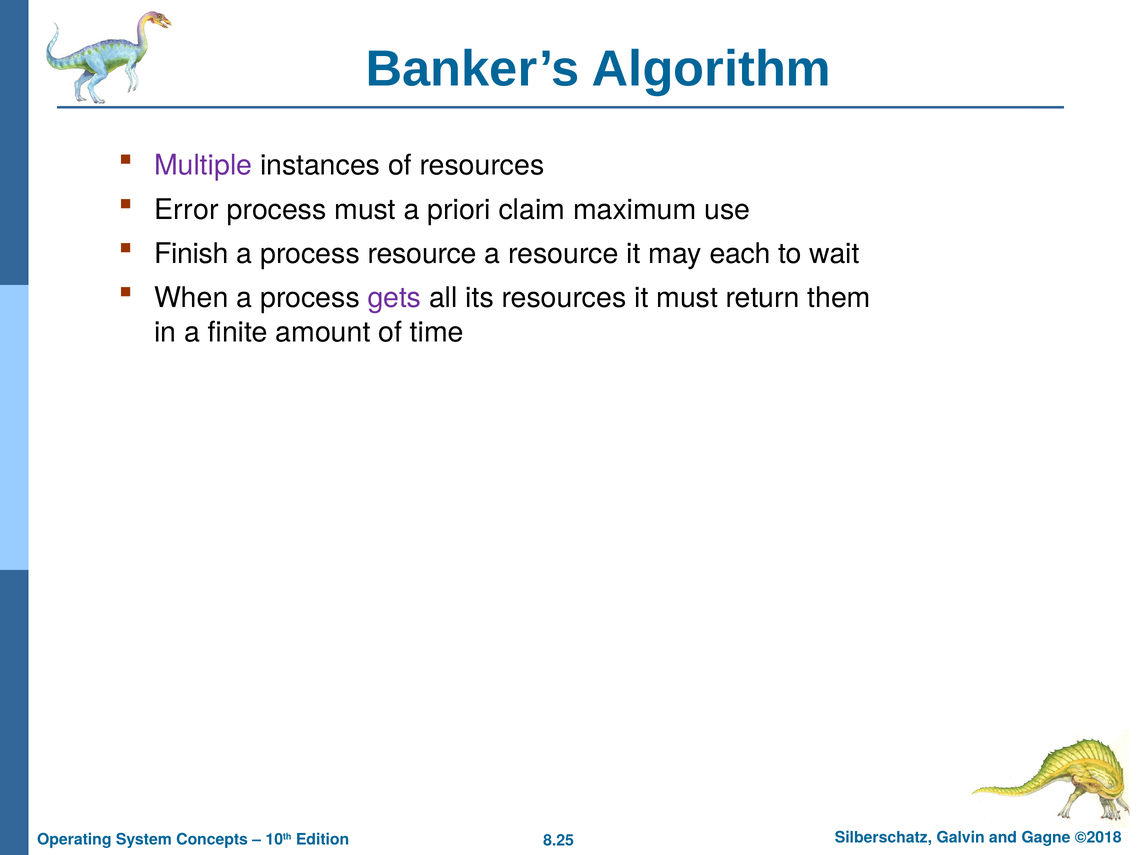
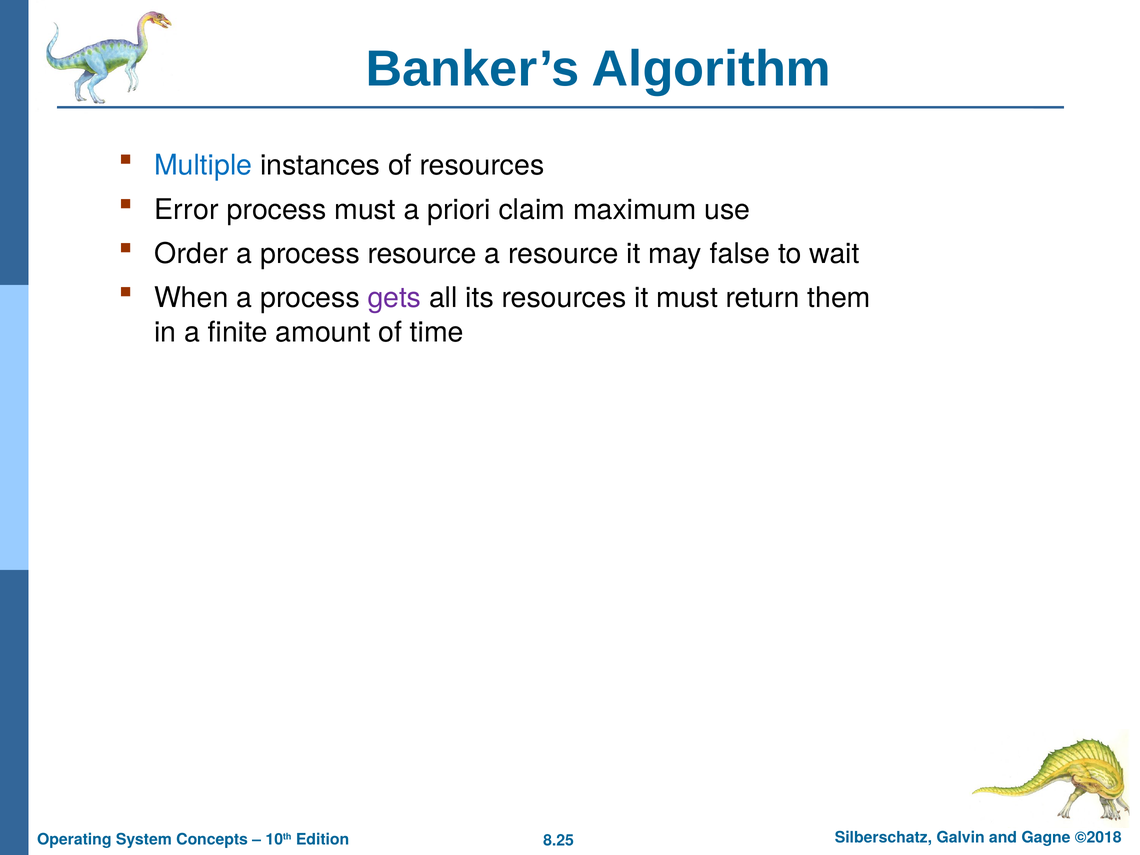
Multiple colour: purple -> blue
Finish: Finish -> Order
each: each -> false
